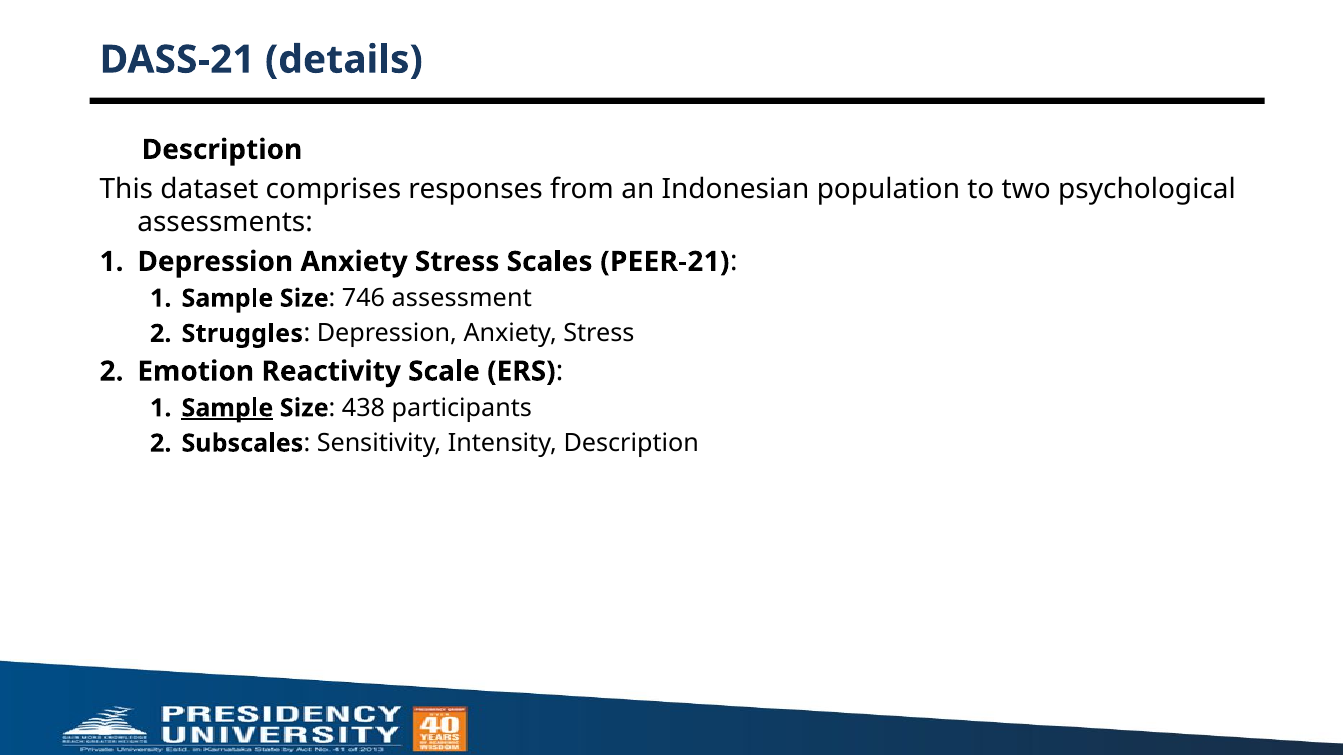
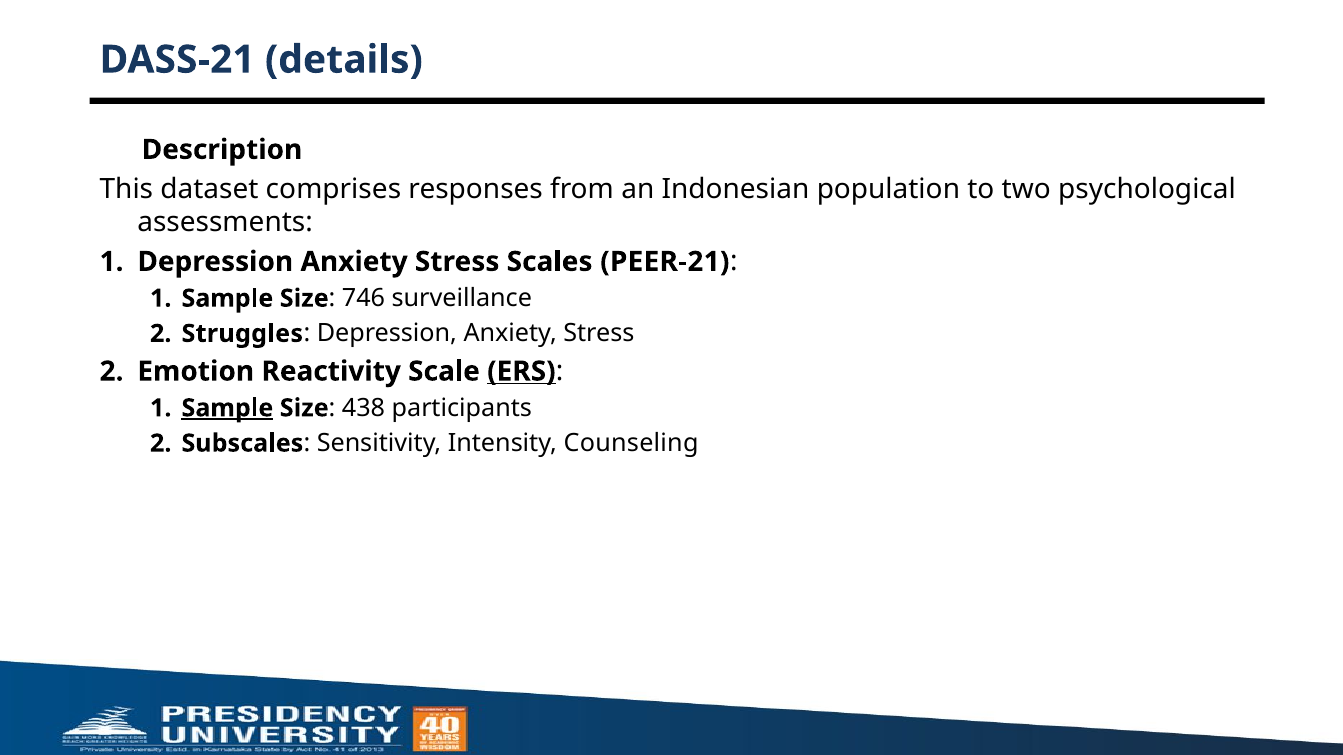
assessment: assessment -> surveillance
ERS underline: none -> present
Intensity Description: Description -> Counseling
